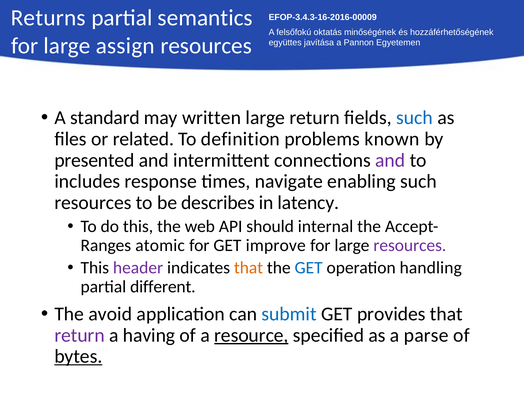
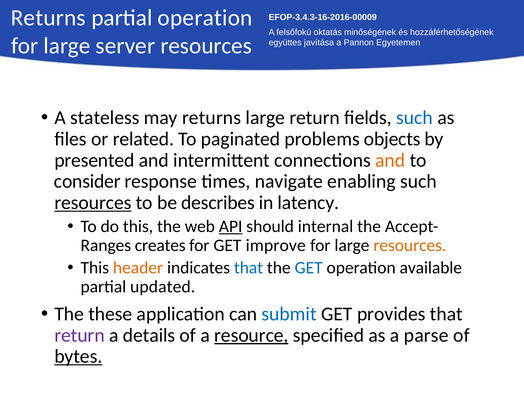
partial semantics: semantics -> operation
assign: assign -> server
standard: standard -> stateless
may written: written -> returns
definition: definition -> paginated
known: known -> objects
and at (390, 160) colour: purple -> orange
includes: includes -> consider
resources at (93, 203) underline: none -> present
API underline: none -> present
atomic: atomic -> creates
resources at (410, 245) colour: purple -> orange
header colour: purple -> orange
that at (249, 268) colour: orange -> blue
handling: handling -> available
different: different -> updated
avoid: avoid -> these
having: having -> details
